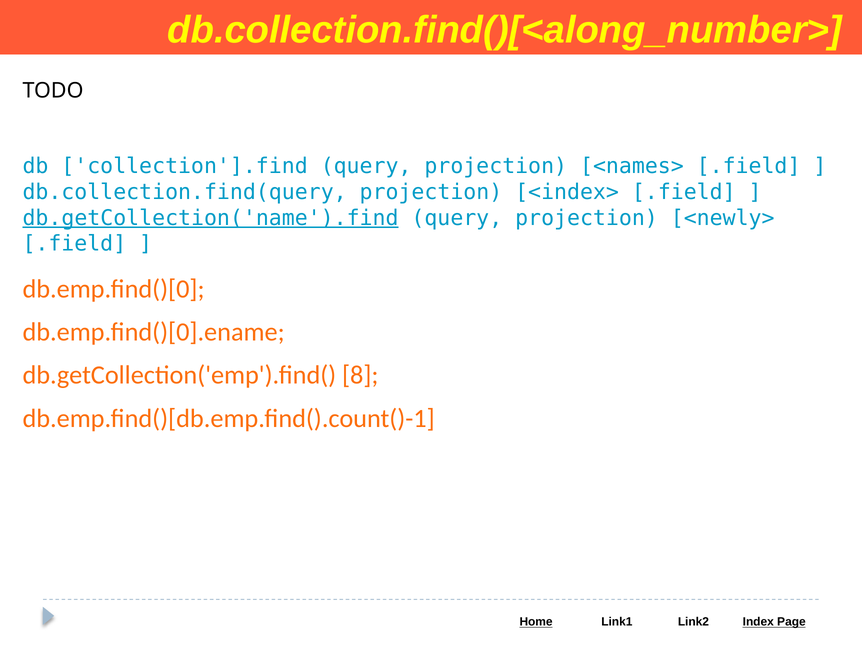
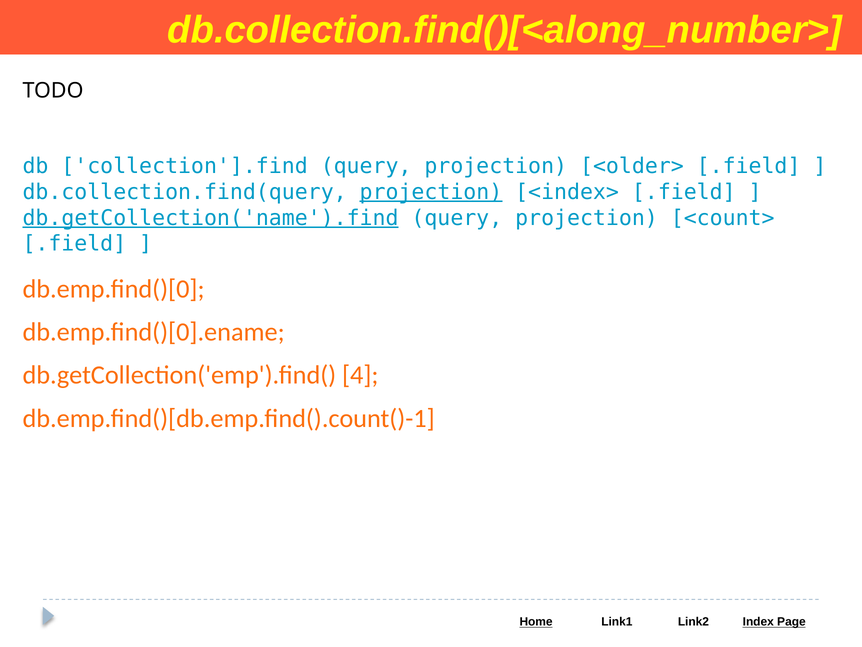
<names>: <names> -> <older>
projection at (431, 192) underline: none -> present
<newly>: <newly> -> <count>
8: 8 -> 4
